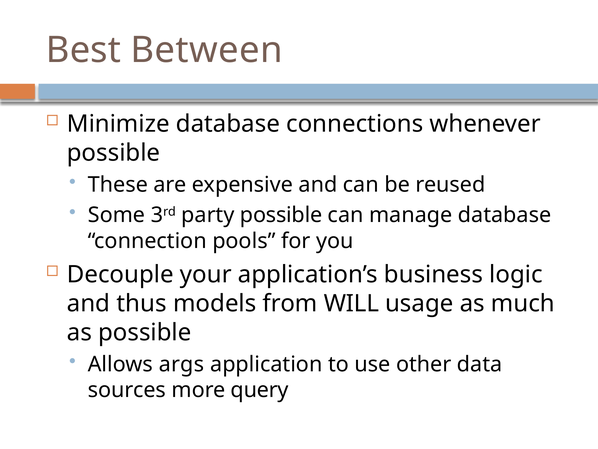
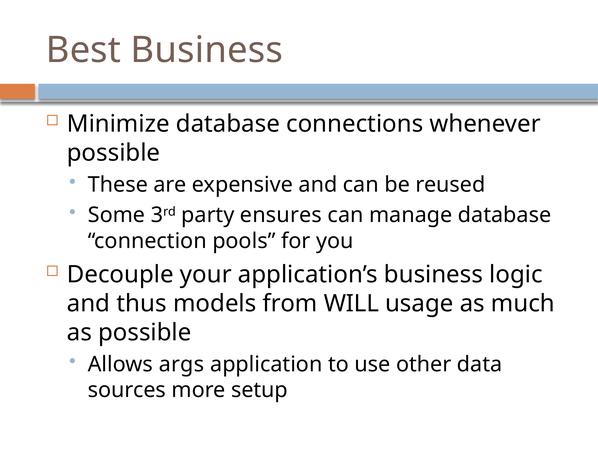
Best Between: Between -> Business
party possible: possible -> ensures
query: query -> setup
